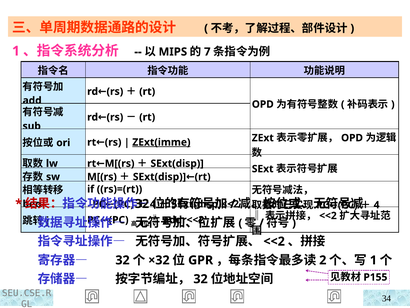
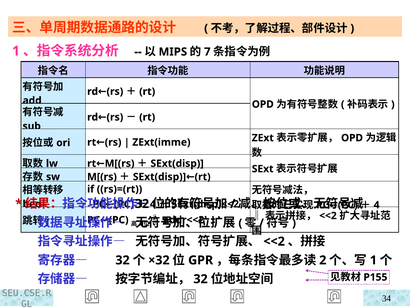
ZExt(imme underline: present -> none
